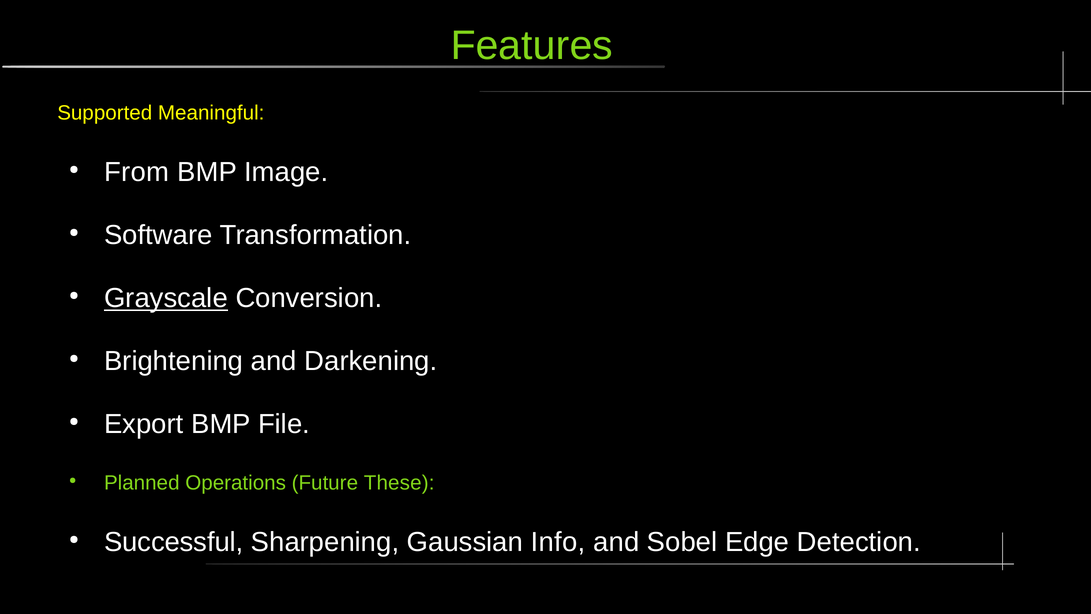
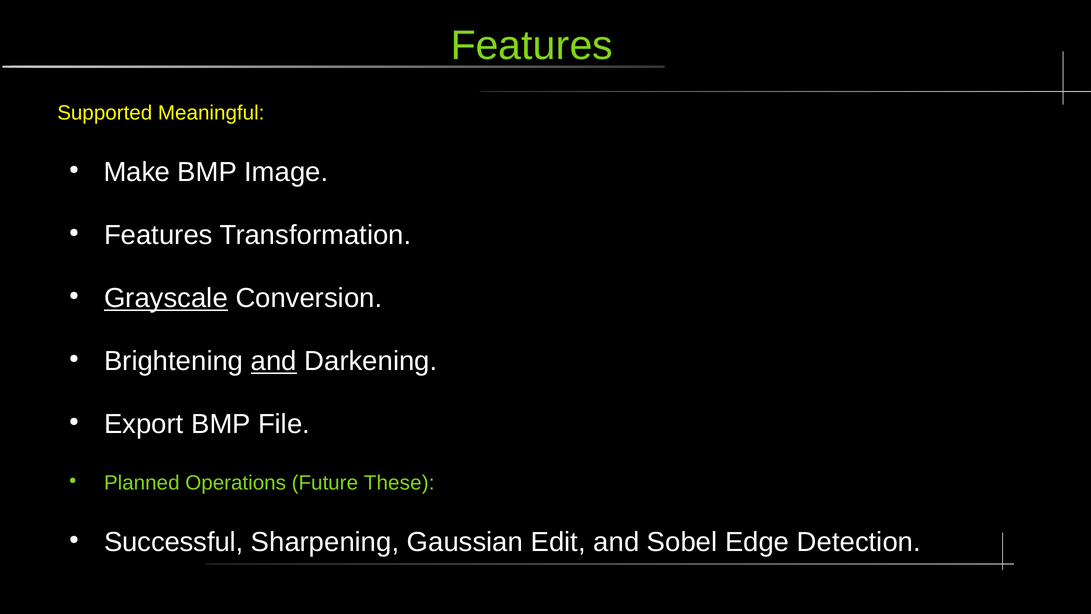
From: From -> Make
Software at (158, 235): Software -> Features
and at (274, 361) underline: none -> present
Info: Info -> Edit
